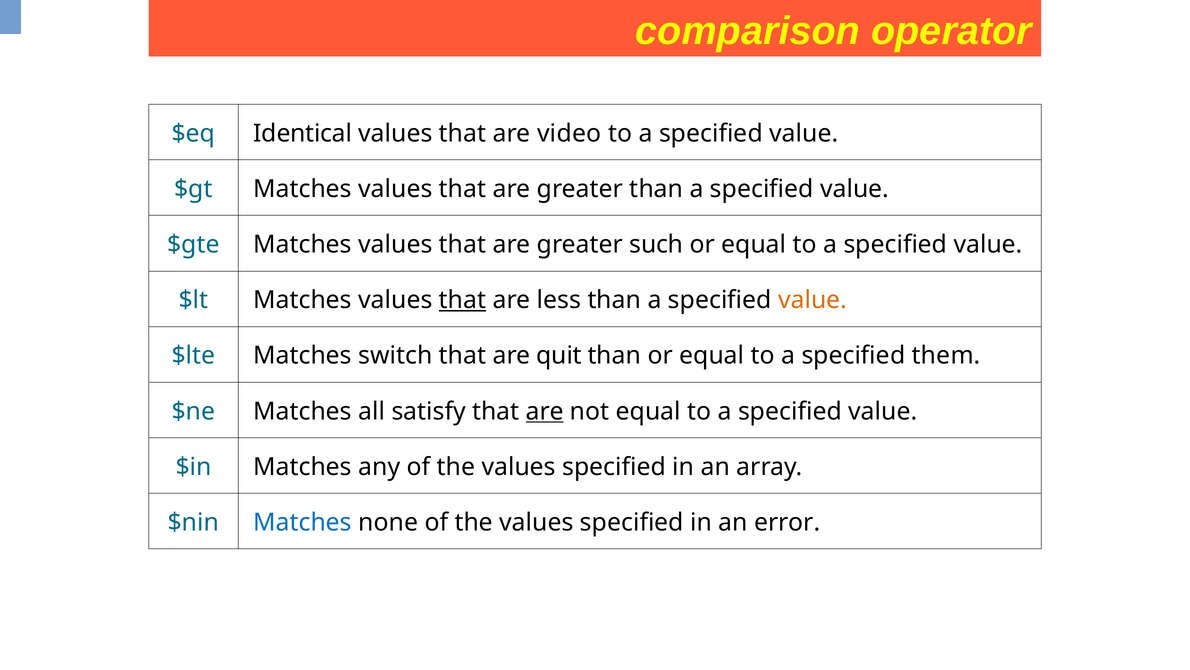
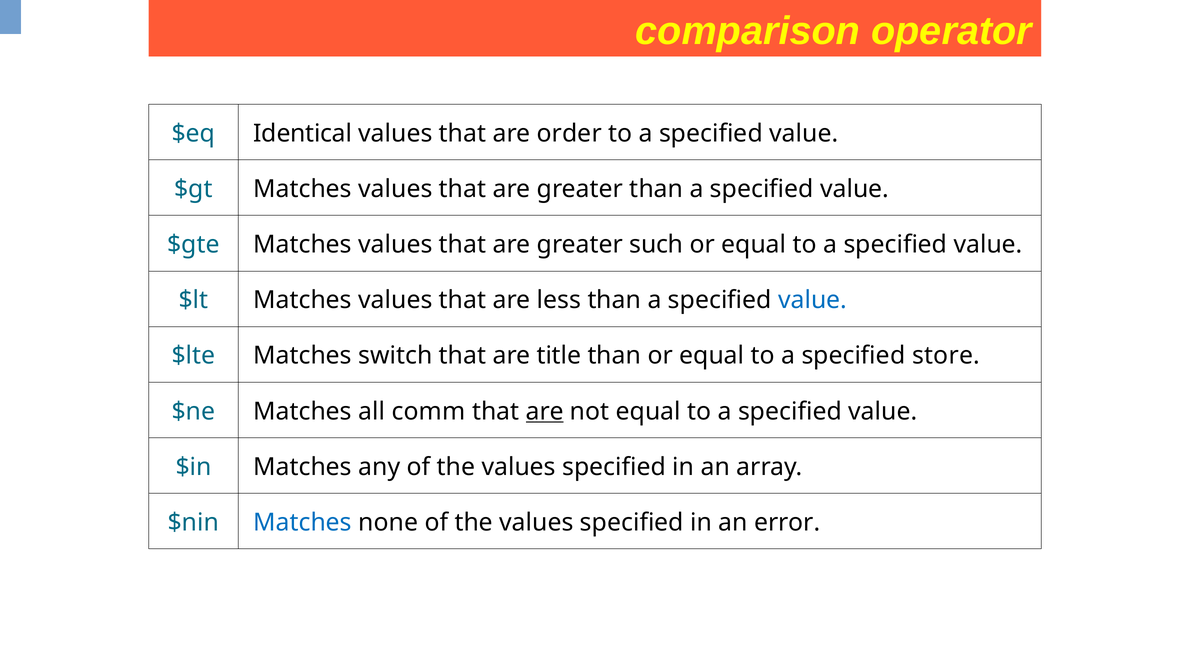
video: video -> order
that at (463, 300) underline: present -> none
value at (813, 300) colour: orange -> blue
quit: quit -> title
them: them -> store
satisfy: satisfy -> comm
